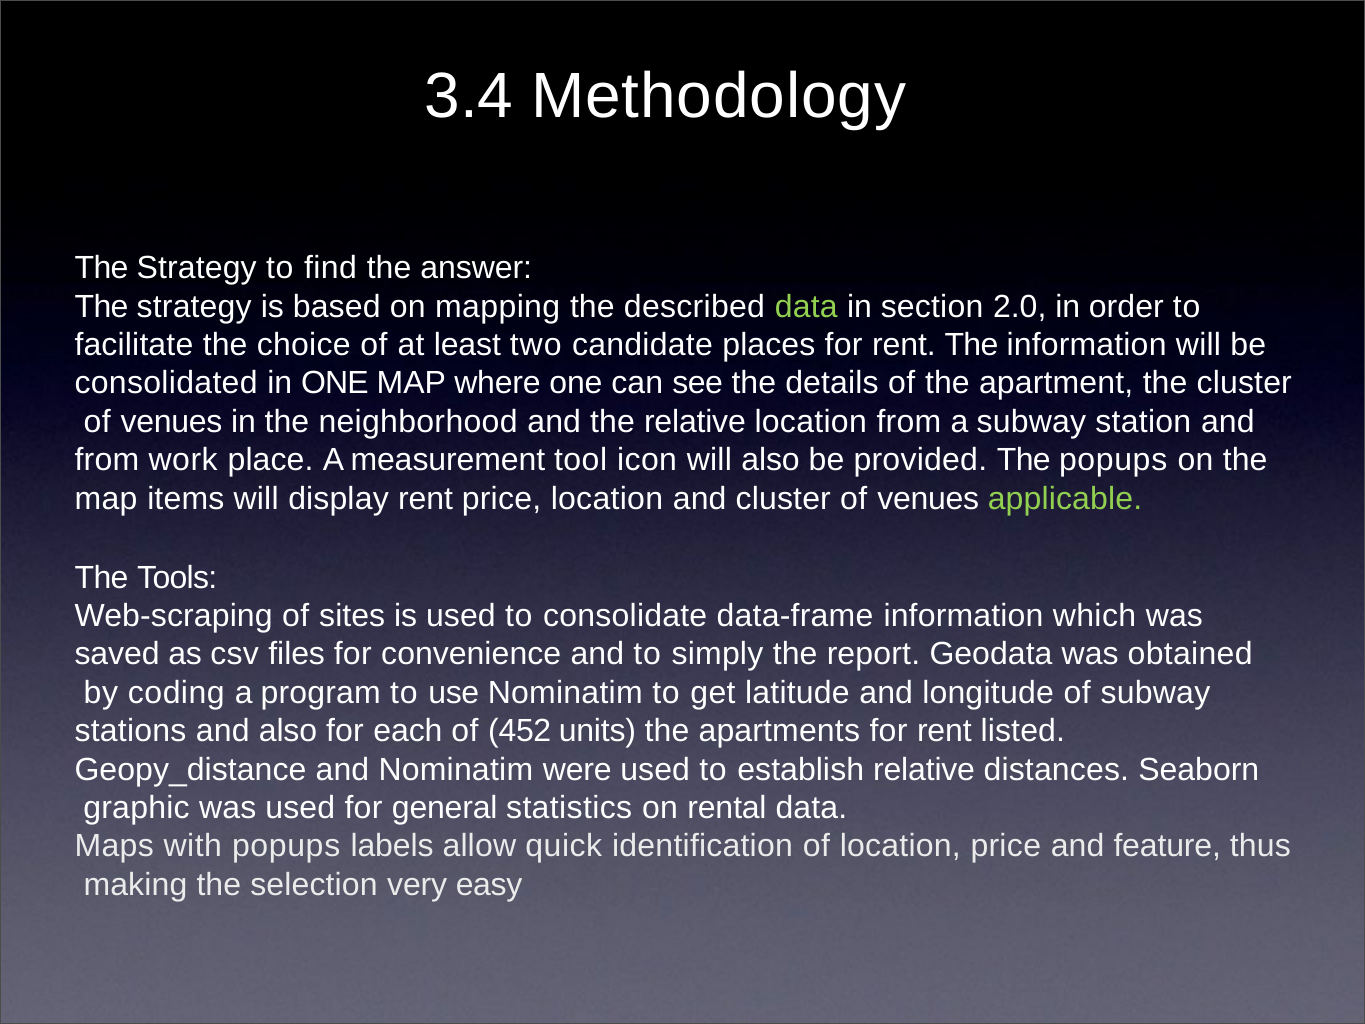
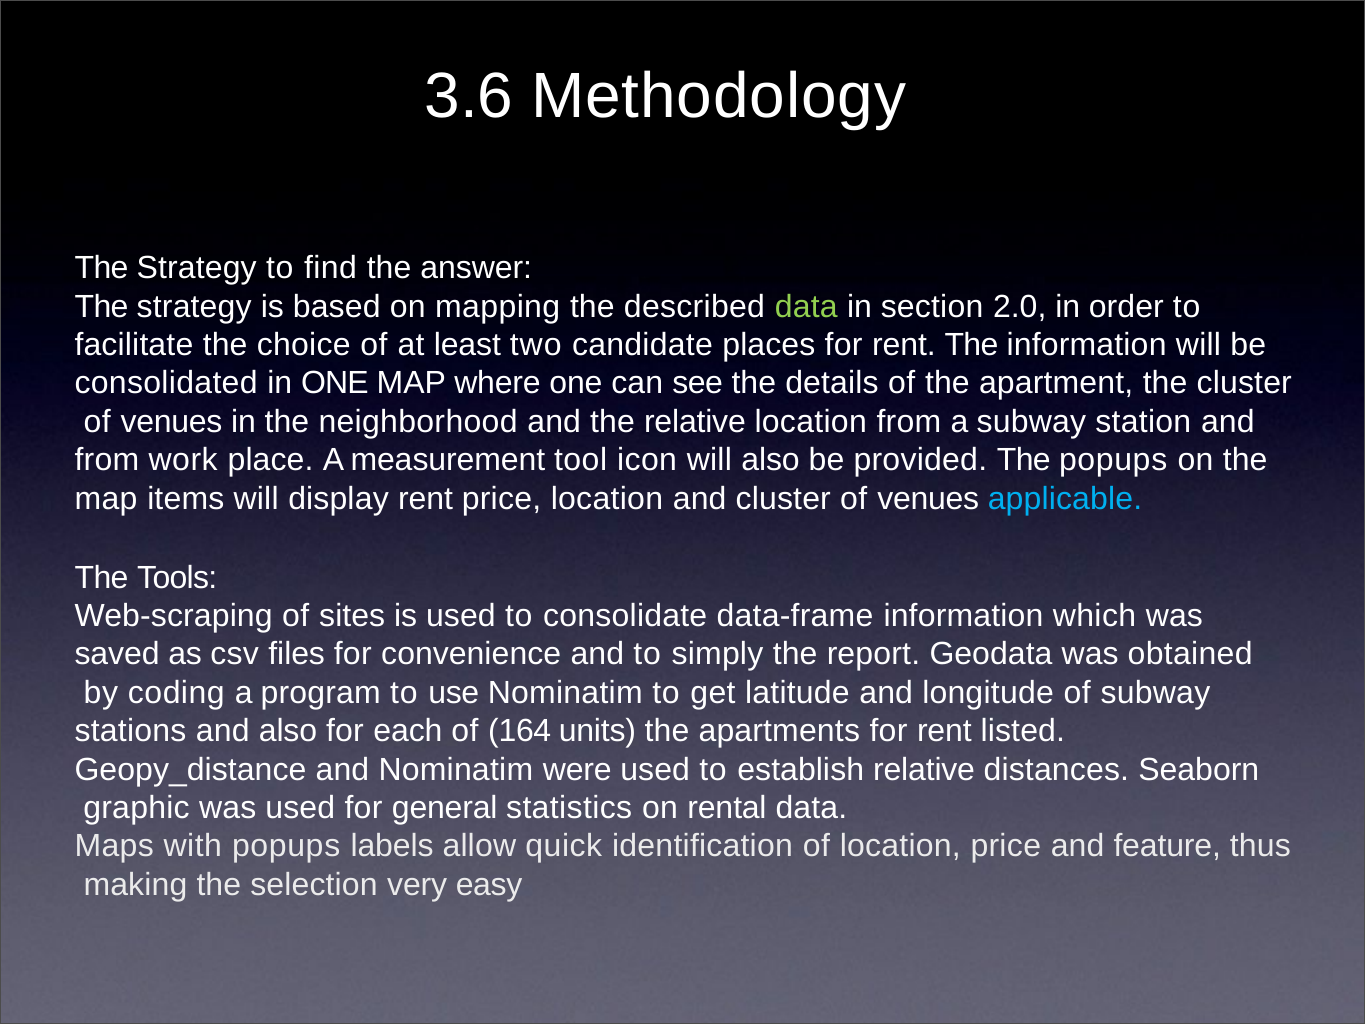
3.4: 3.4 -> 3.6
applicable colour: light green -> light blue
452: 452 -> 164
